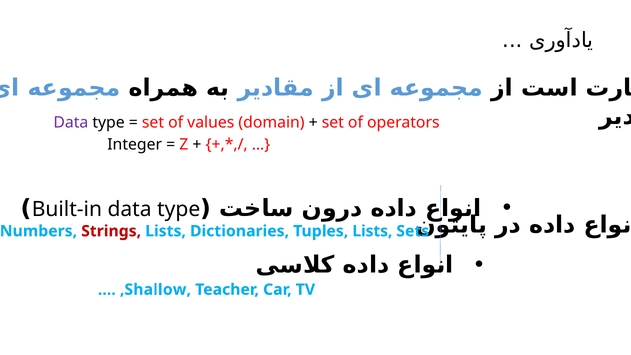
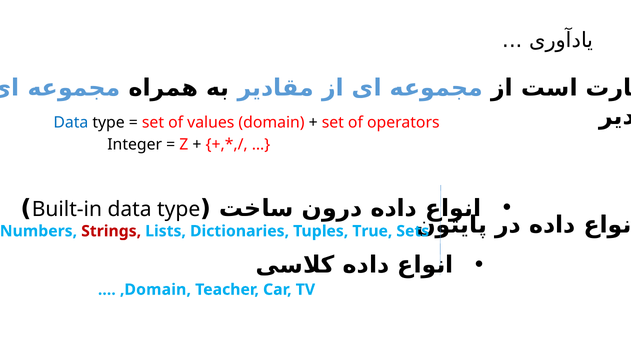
Data at (71, 122) colour: purple -> blue
Tuples Lists: Lists -> True
Shallow at (158, 290): Shallow -> Domain
